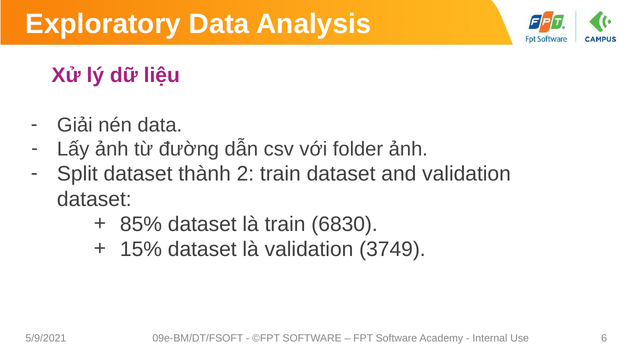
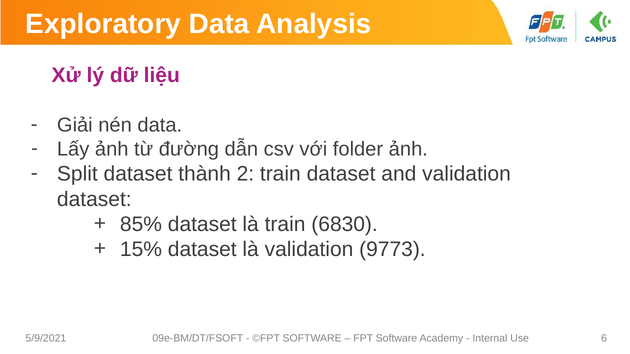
3749: 3749 -> 9773
